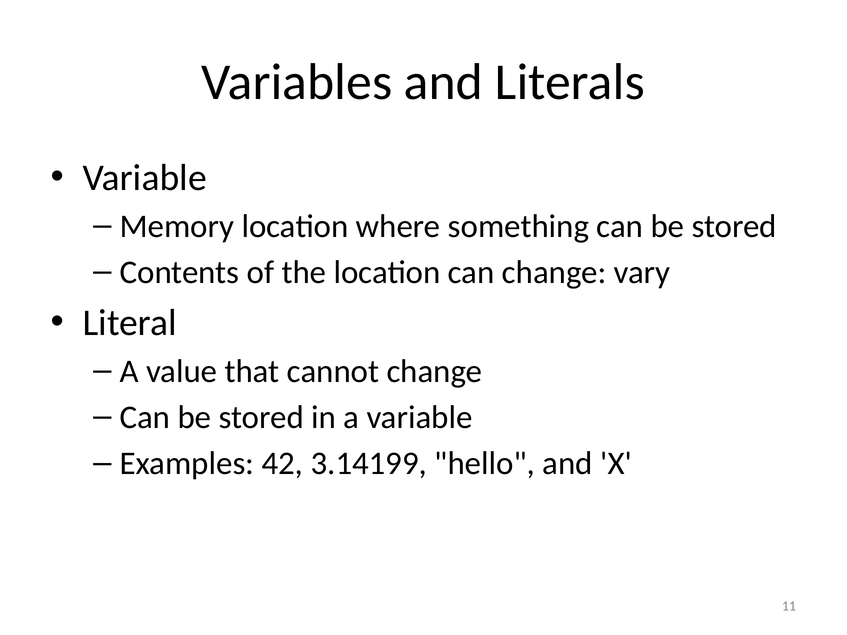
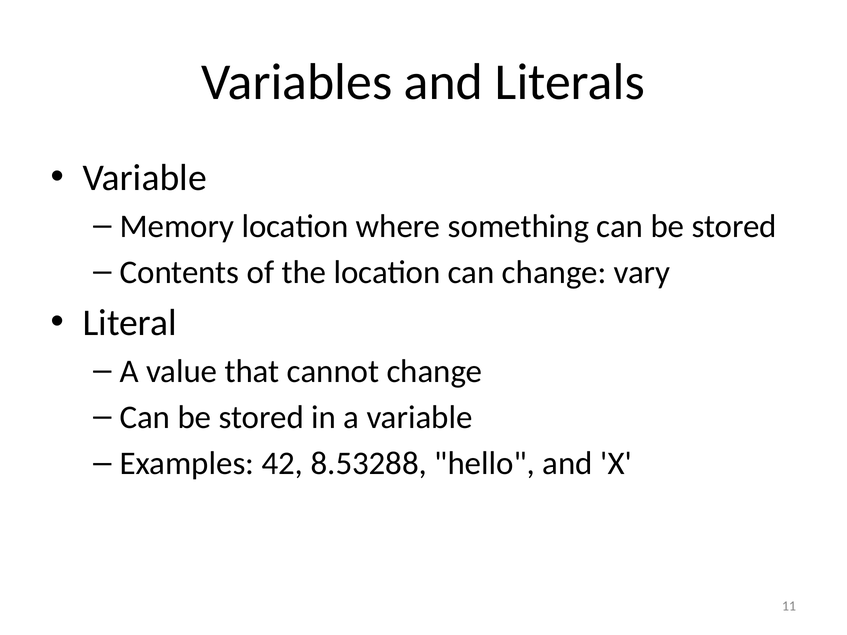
3.14199: 3.14199 -> 8.53288
